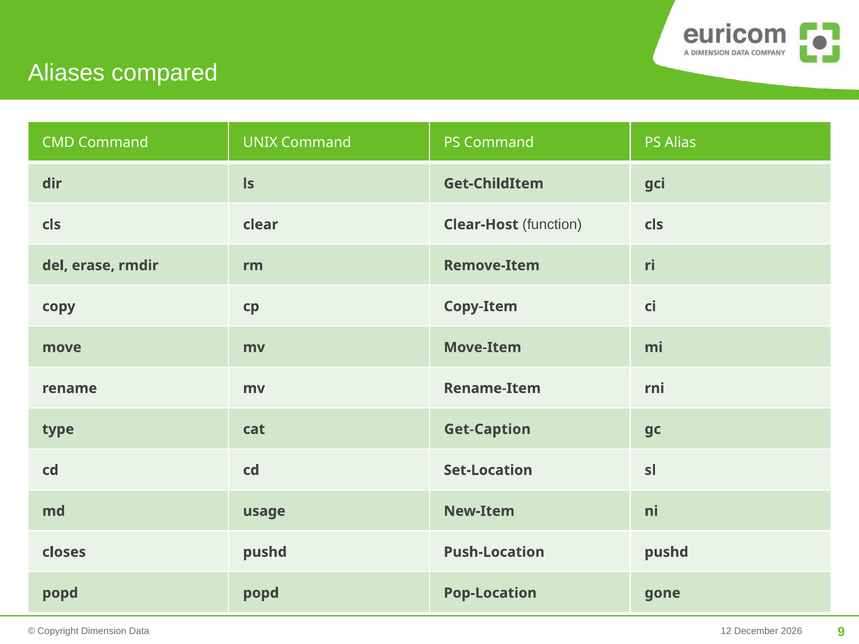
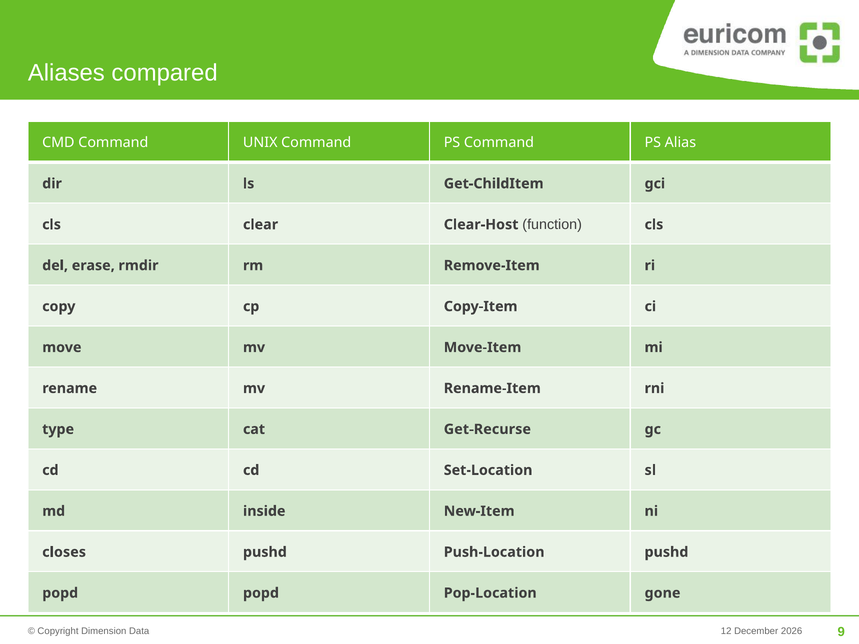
Get-Caption: Get-Caption -> Get-Recurse
usage: usage -> inside
